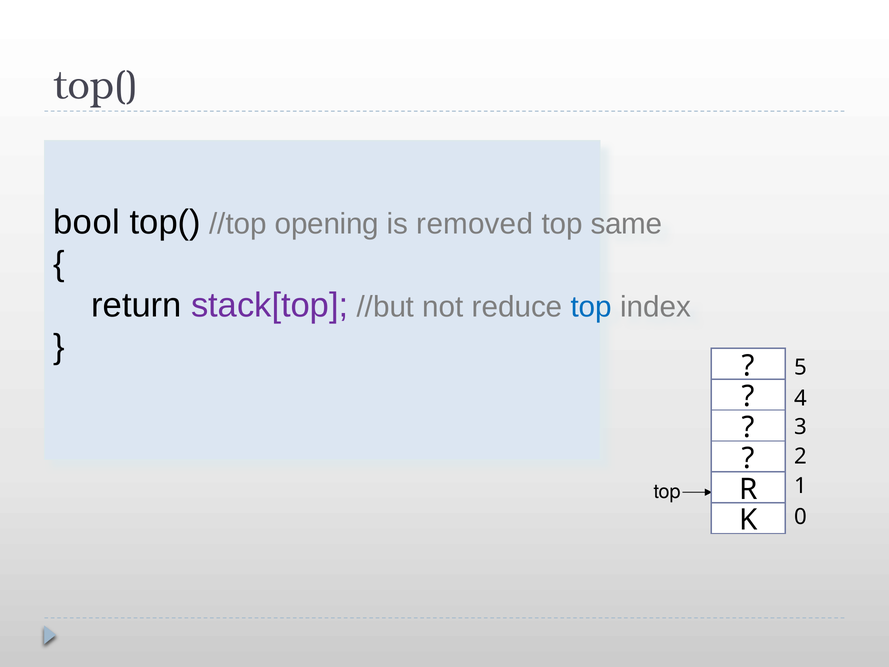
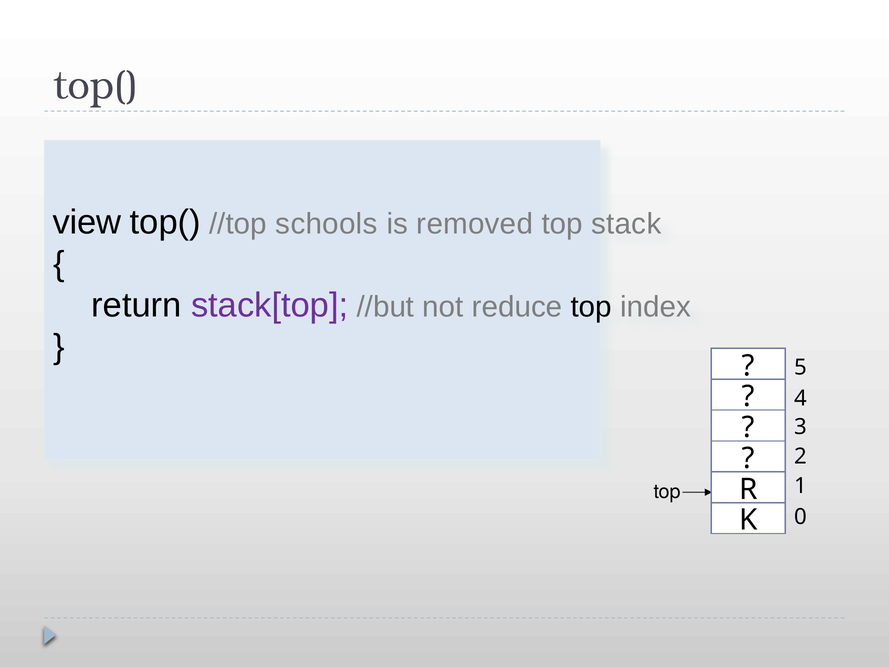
bool: bool -> view
opening: opening -> schools
same: same -> stack
top at (591, 307) colour: blue -> black
